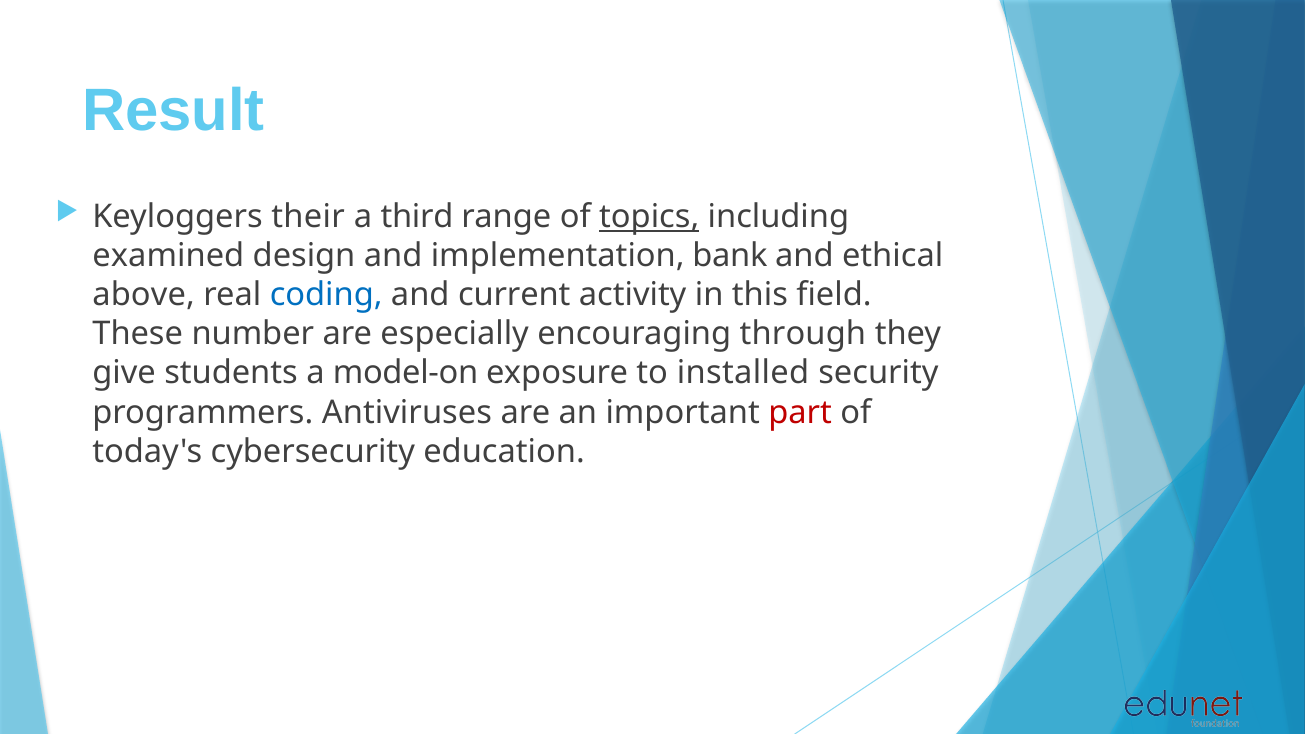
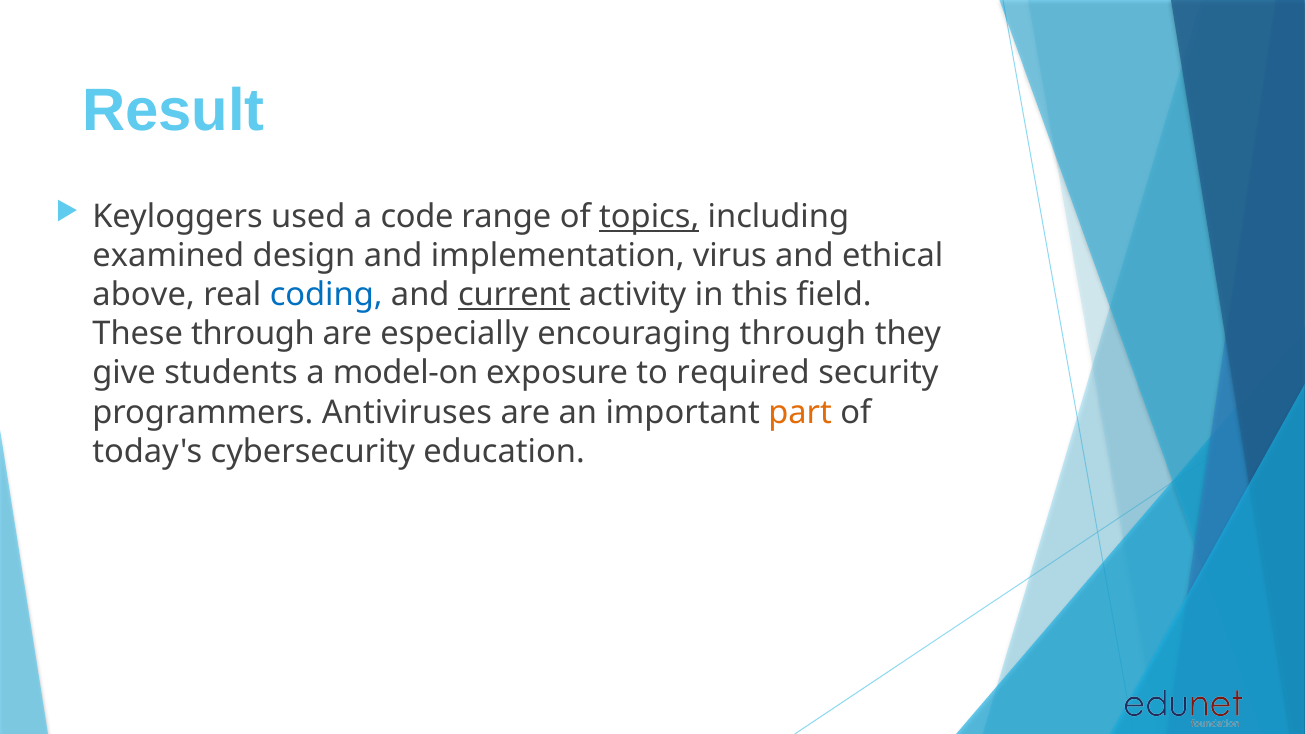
their: their -> used
third: third -> code
bank: bank -> virus
current underline: none -> present
These number: number -> through
installed: installed -> required
part colour: red -> orange
